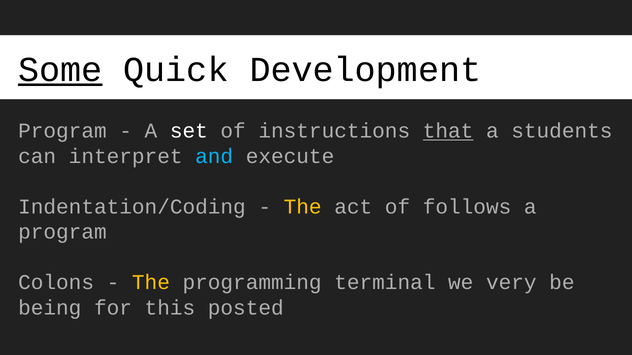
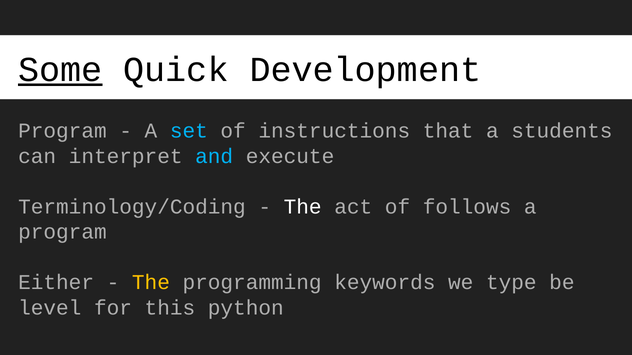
set colour: white -> light blue
that underline: present -> none
Indentation/Coding: Indentation/Coding -> Terminology/Coding
The at (303, 207) colour: yellow -> white
Colons: Colons -> Either
terminal: terminal -> keywords
very: very -> type
being: being -> level
posted: posted -> python
